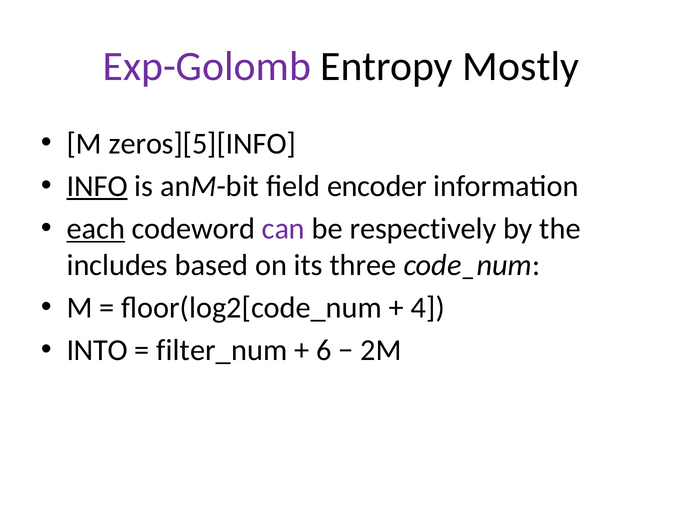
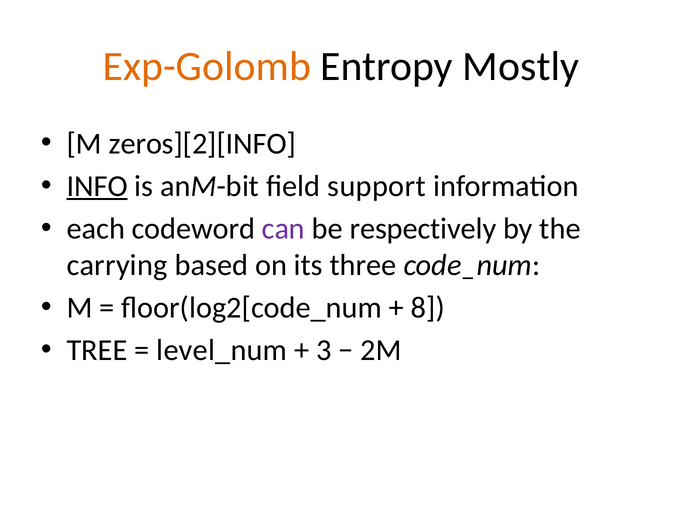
Exp-Golomb colour: purple -> orange
zeros][5][INFO: zeros][5][INFO -> zeros][2][INFO
encoder: encoder -> support
each underline: present -> none
includes: includes -> carrying
4: 4 -> 8
INTO: INTO -> TREE
filter_num: filter_num -> level_num
6: 6 -> 3
